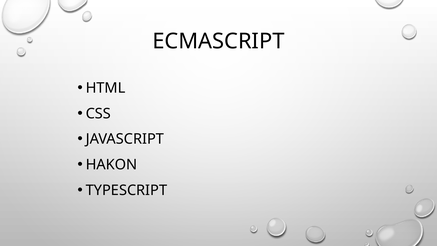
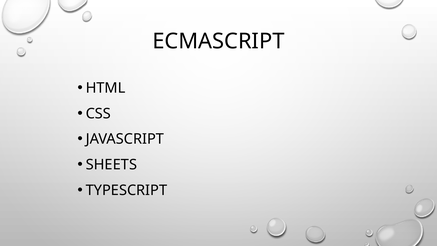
HAKON: HAKON -> SHEETS
